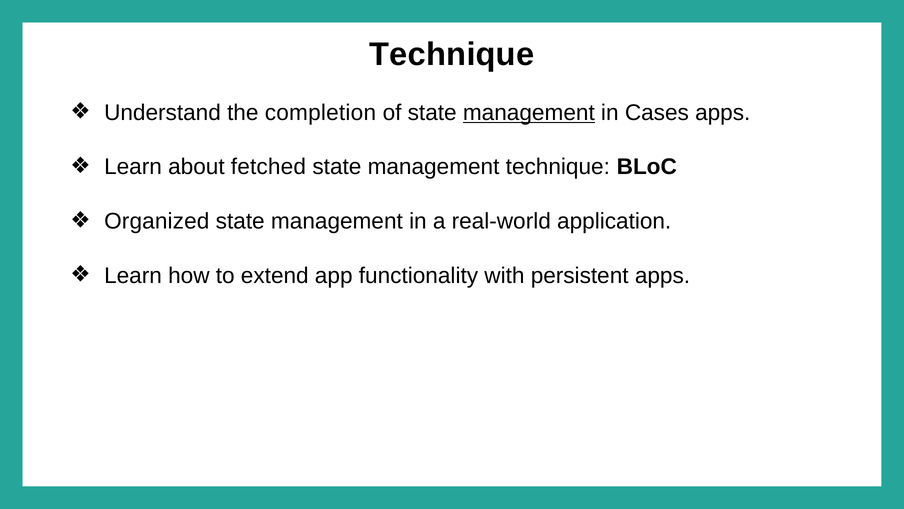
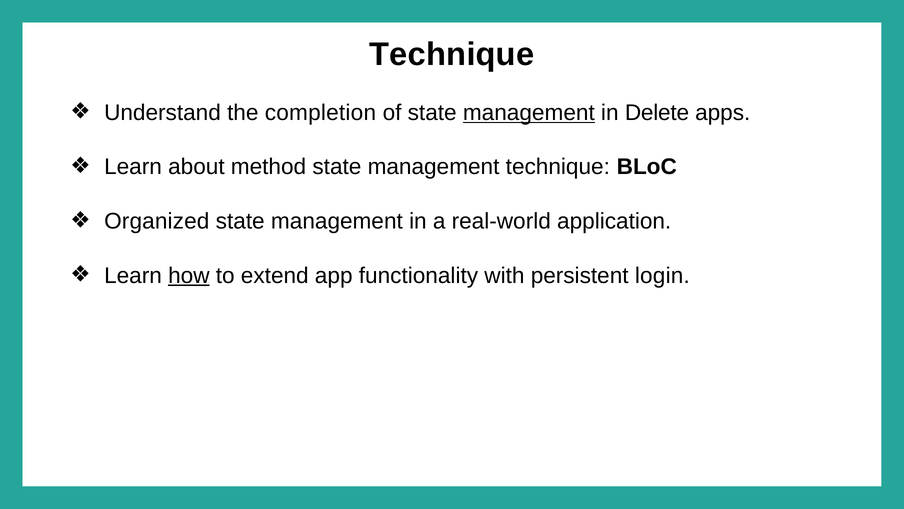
Cases: Cases -> Delete
fetched: fetched -> method
how underline: none -> present
persistent apps: apps -> login
